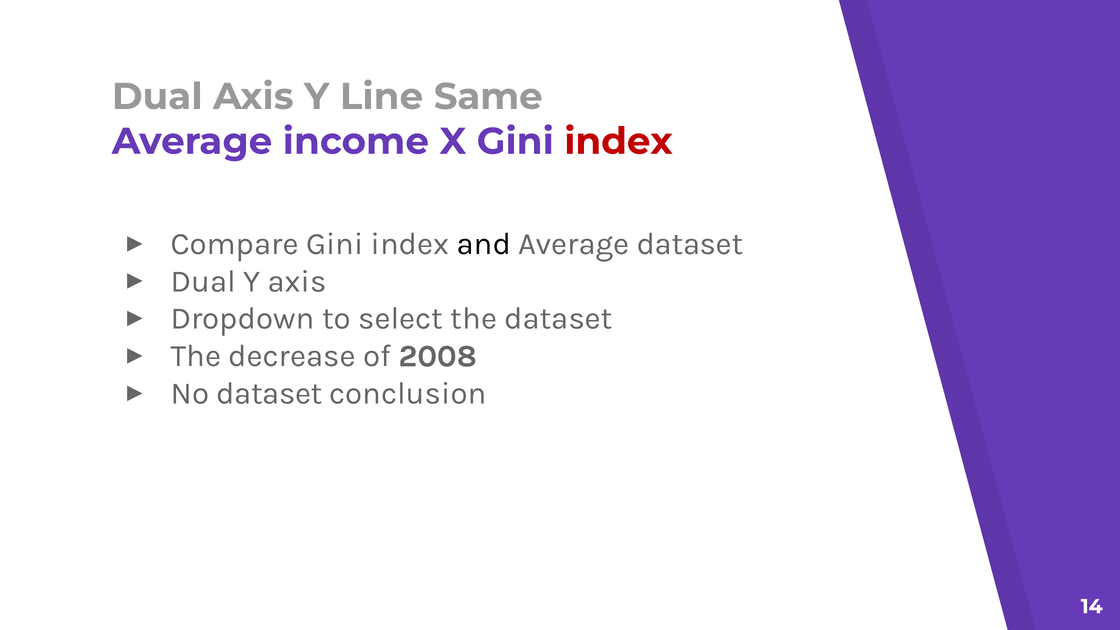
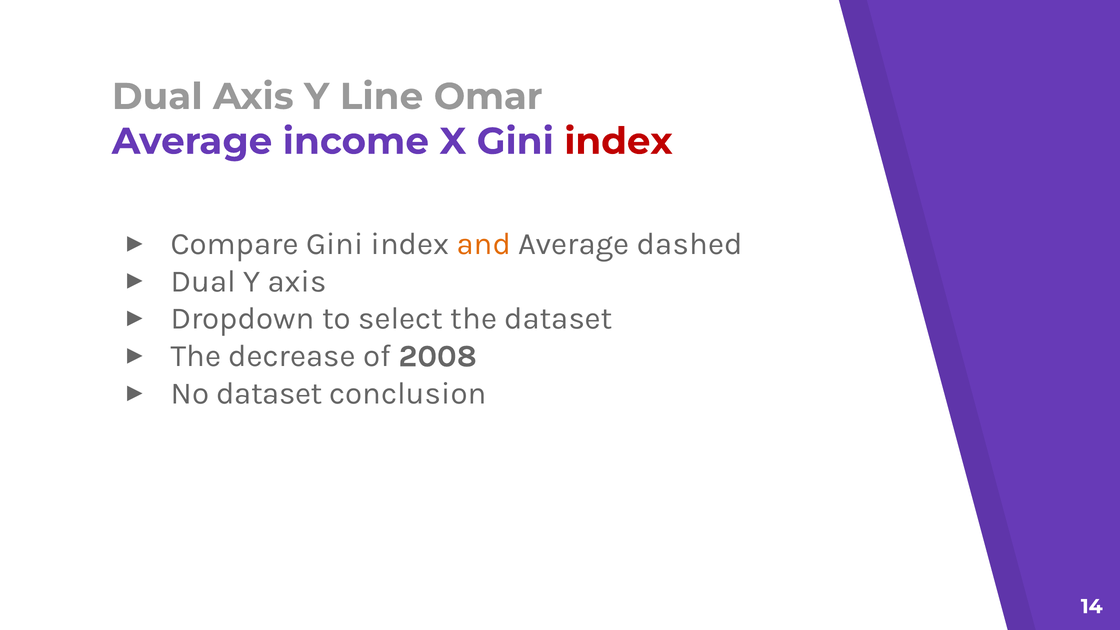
Same: Same -> Omar
and colour: black -> orange
Average dataset: dataset -> dashed
